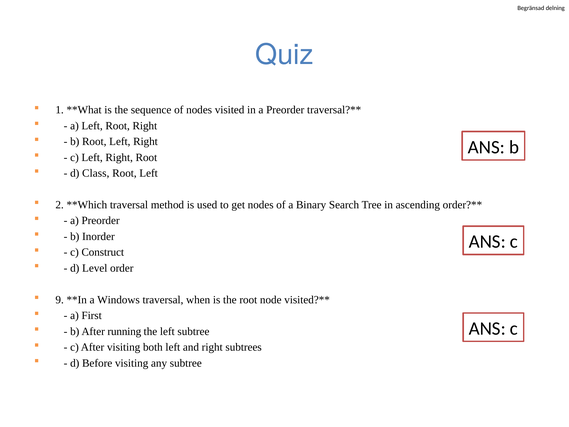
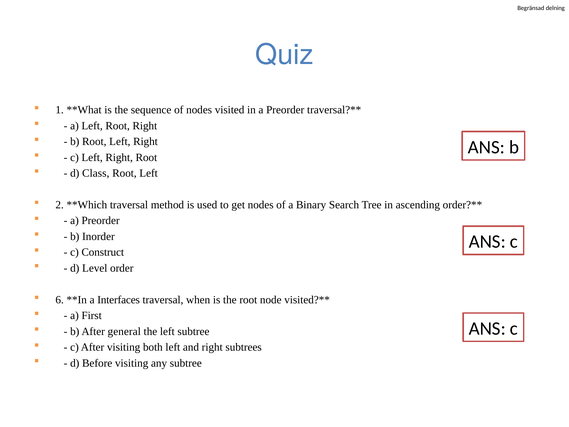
9: 9 -> 6
Windows: Windows -> Interfaces
running: running -> general
